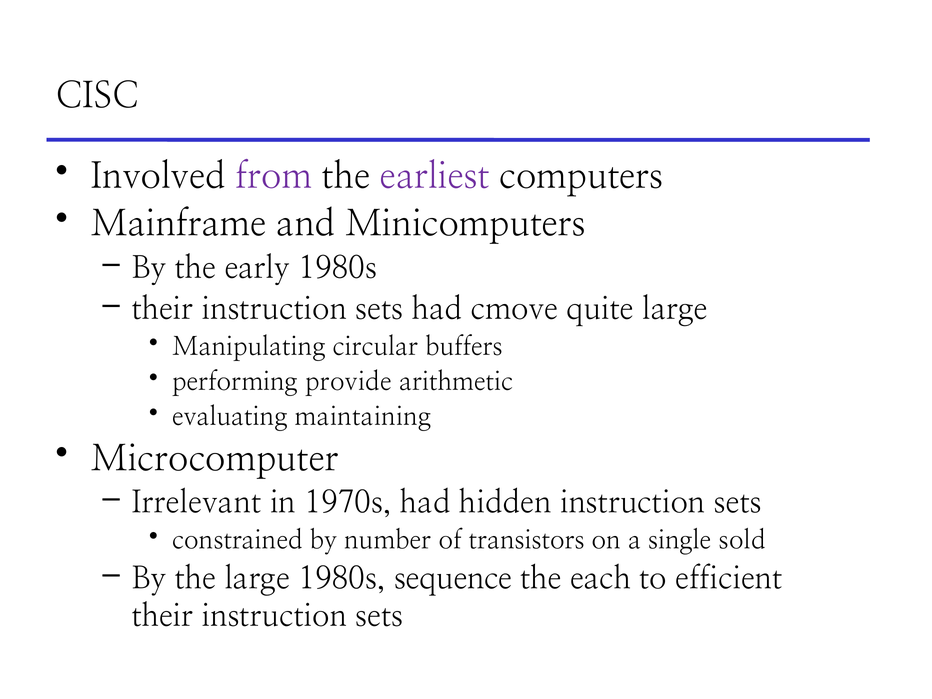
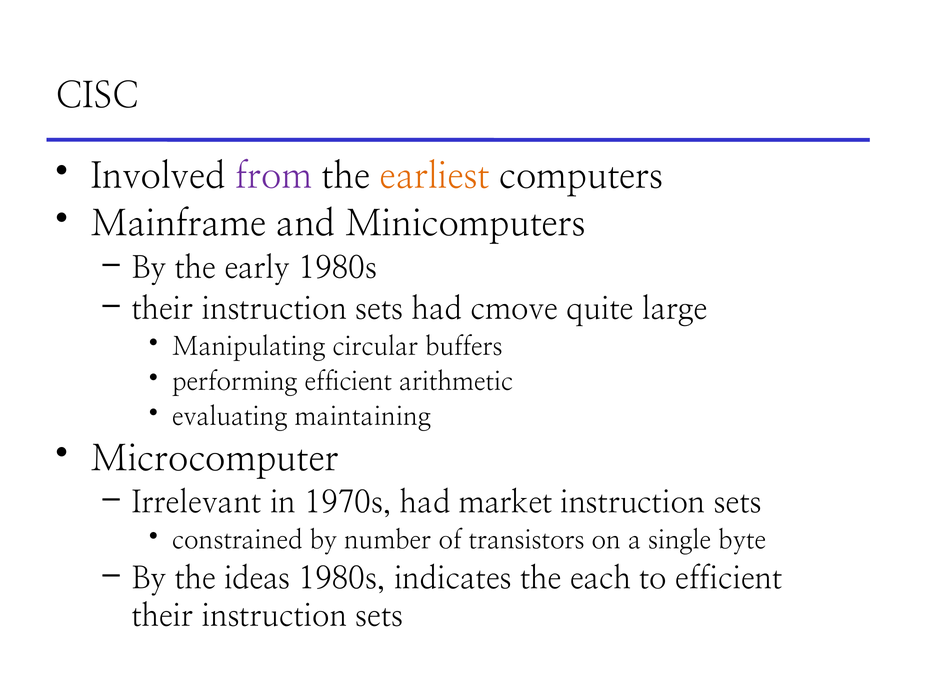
earliest colour: purple -> orange
performing provide: provide -> efficient
hidden: hidden -> market
sold: sold -> byte
the large: large -> ideas
sequence: sequence -> indicates
